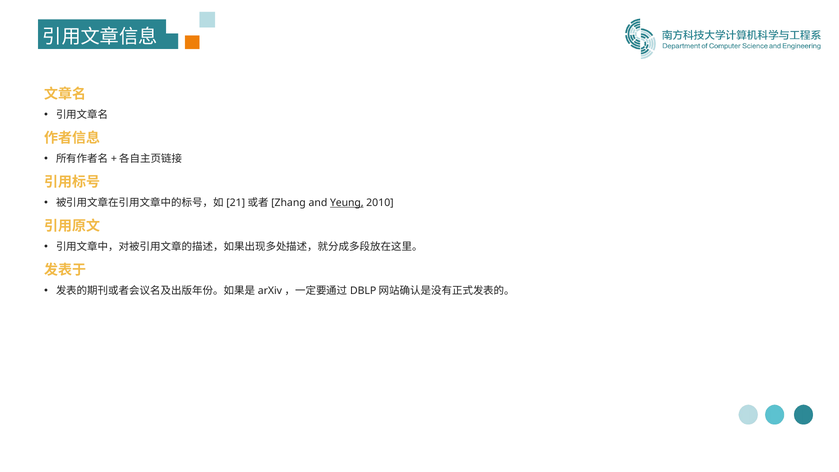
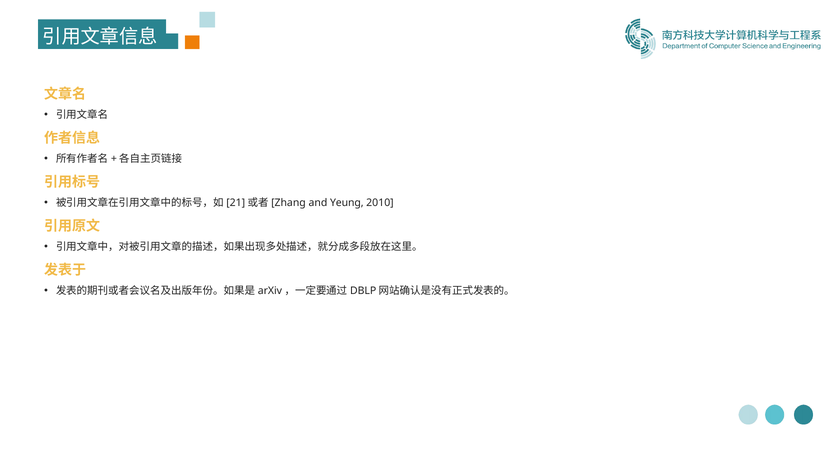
Yeung underline: present -> none
